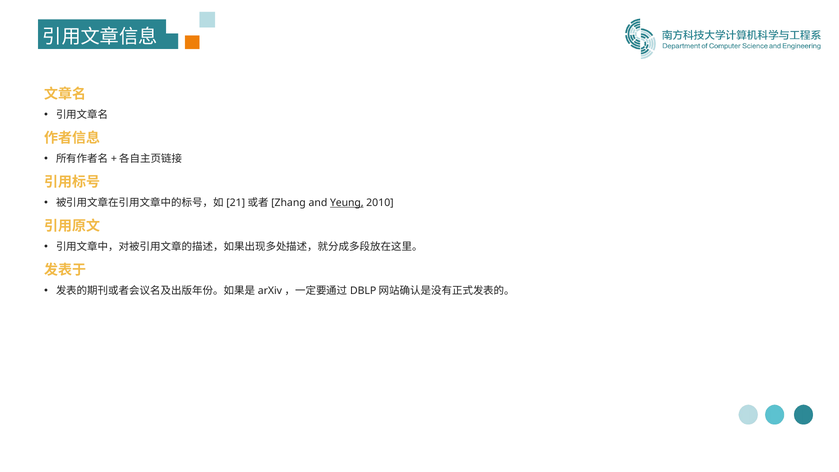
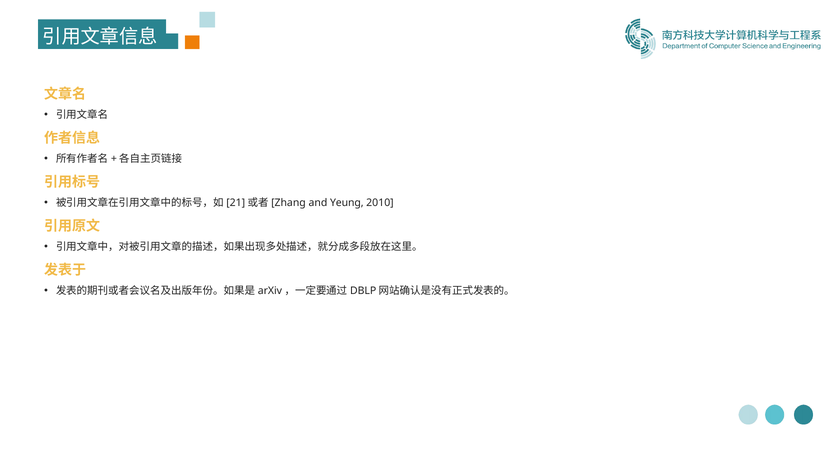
Yeung underline: present -> none
